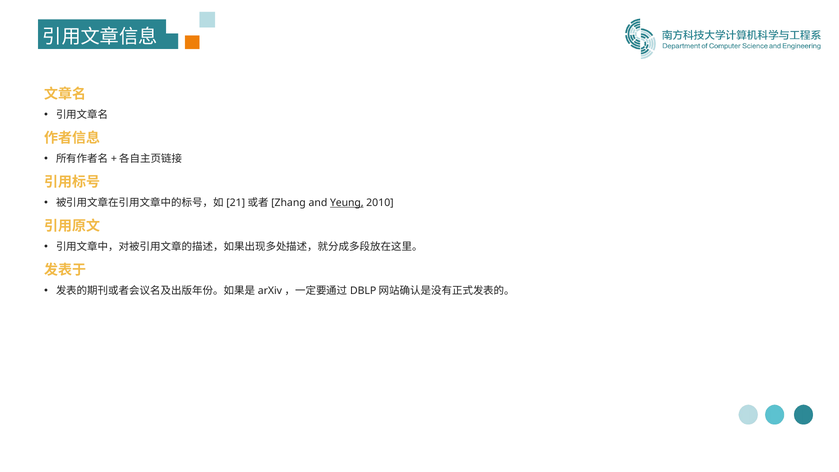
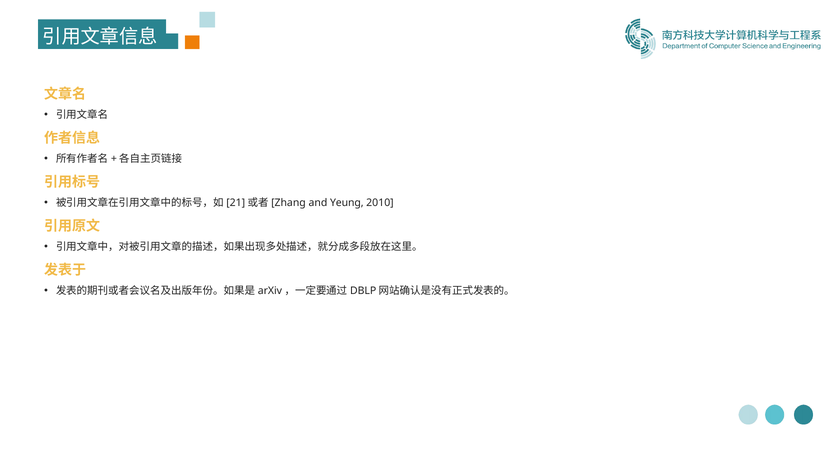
Yeung underline: present -> none
